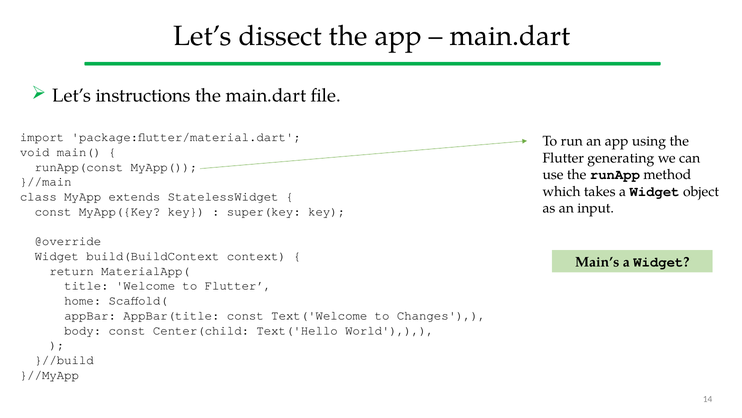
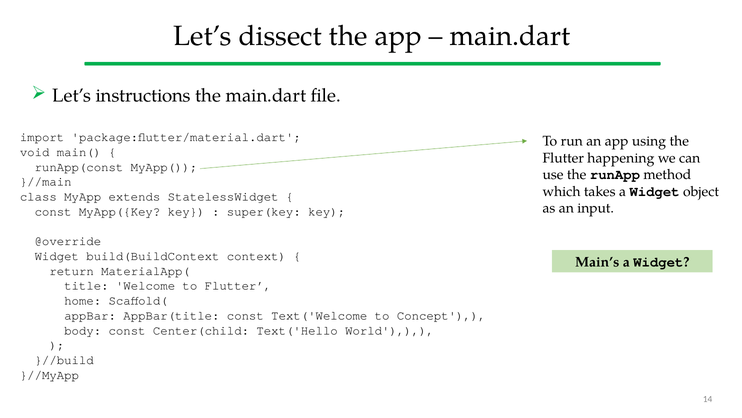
generating: generating -> happening
Changes: Changes -> Concept
